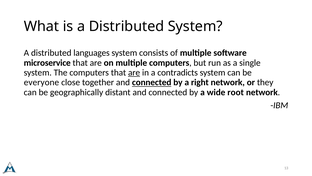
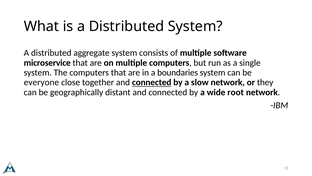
languages: languages -> aggregate
are at (134, 72) underline: present -> none
contradicts: contradicts -> boundaries
right: right -> slow
